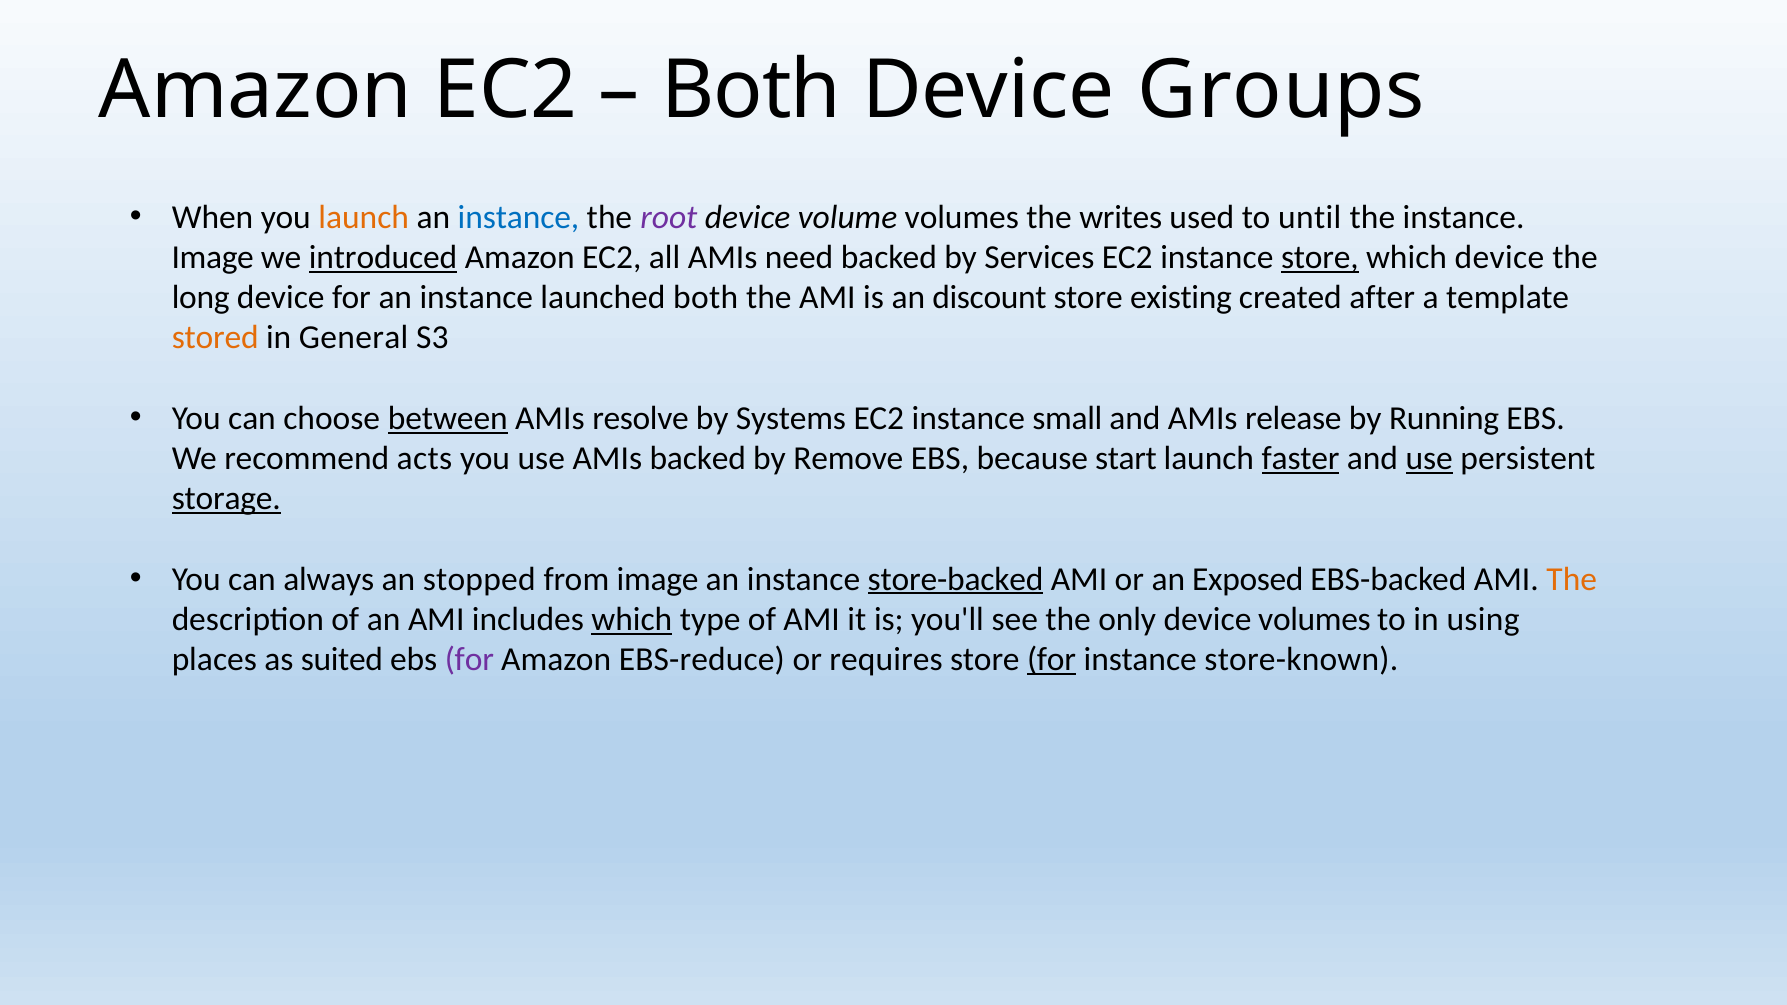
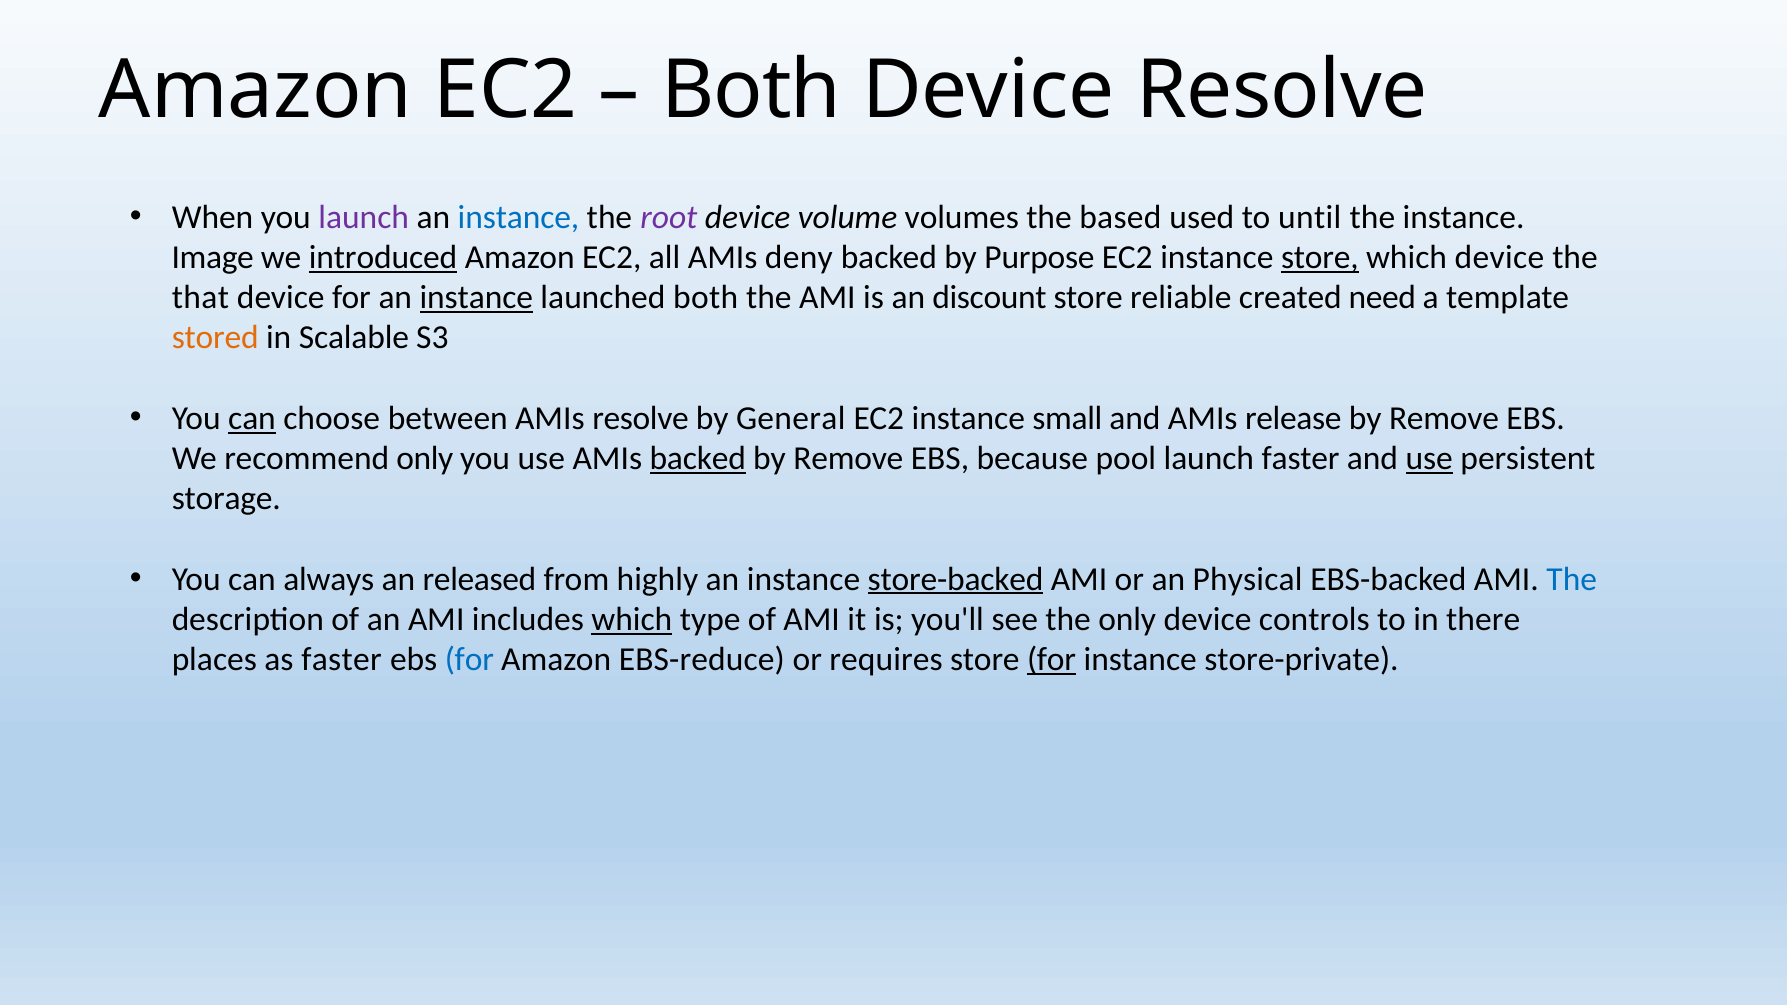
Device Groups: Groups -> Resolve
launch at (364, 217) colour: orange -> purple
writes: writes -> based
need: need -> deny
Services: Services -> Purpose
long: long -> that
instance at (476, 298) underline: none -> present
existing: existing -> reliable
after: after -> need
General: General -> Scalable
can at (252, 418) underline: none -> present
between underline: present -> none
Systems: Systems -> General
Running at (1444, 418): Running -> Remove
recommend acts: acts -> only
backed at (698, 459) underline: none -> present
start: start -> pool
faster at (1301, 459) underline: present -> none
storage underline: present -> none
stopped: stopped -> released
from image: image -> highly
Exposed: Exposed -> Physical
The at (1572, 579) colour: orange -> blue
device volumes: volumes -> controls
using: using -> there
as suited: suited -> faster
for at (469, 660) colour: purple -> blue
store-known: store-known -> store-private
